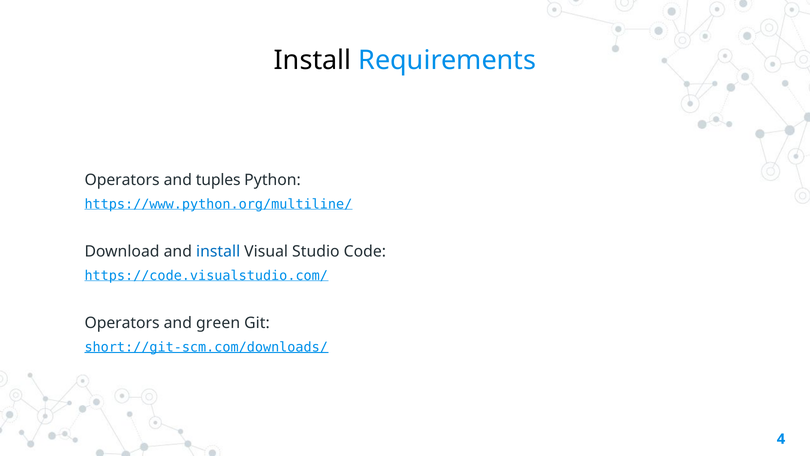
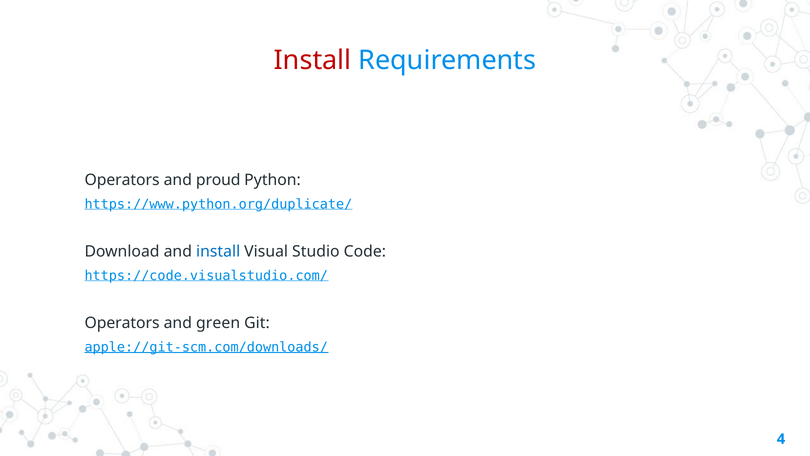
Install at (313, 60) colour: black -> red
tuples: tuples -> proud
https://www.python.org/multiline/: https://www.python.org/multiline/ -> https://www.python.org/duplicate/
short://git-scm.com/downloads/: short://git-scm.com/downloads/ -> apple://git-scm.com/downloads/
